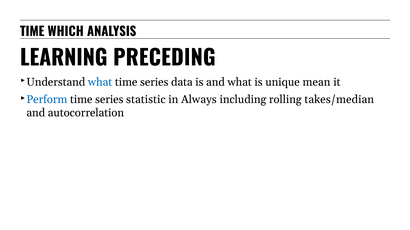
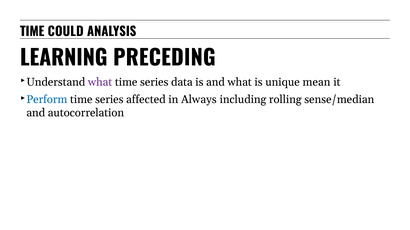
WHICH: WHICH -> COULD
what at (100, 82) colour: blue -> purple
statistic: statistic -> affected
takes/median: takes/median -> sense/median
